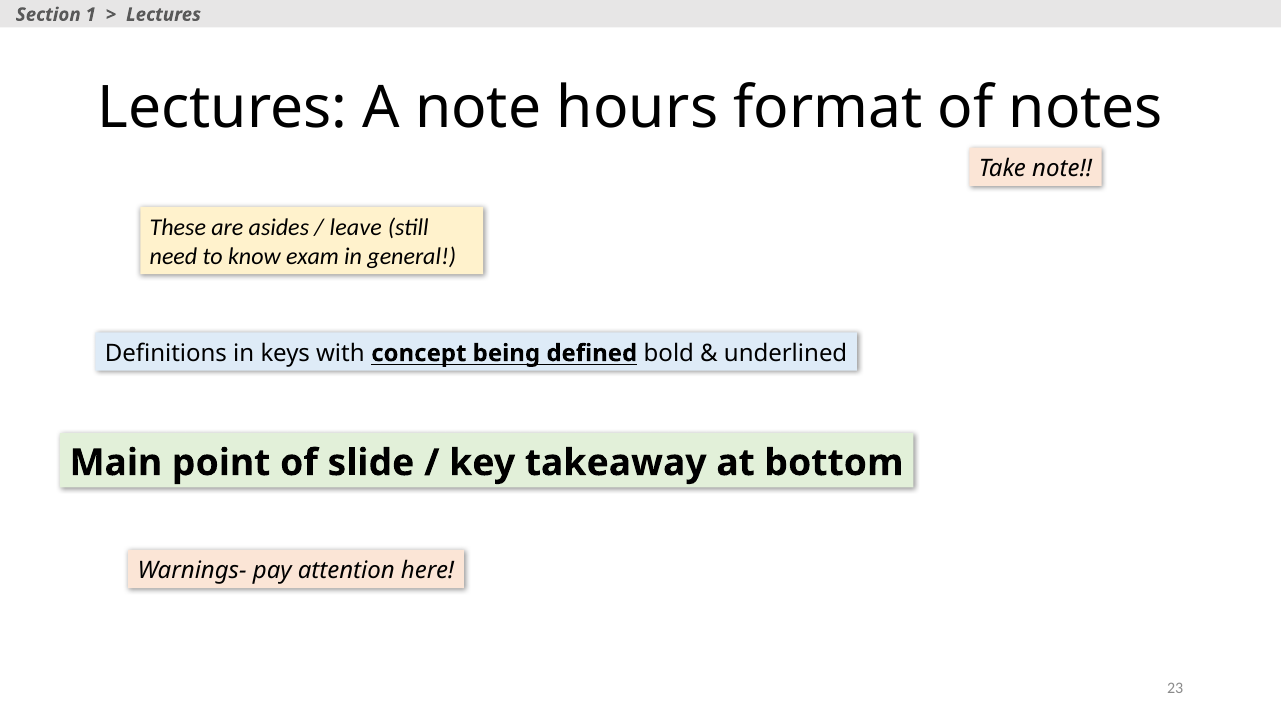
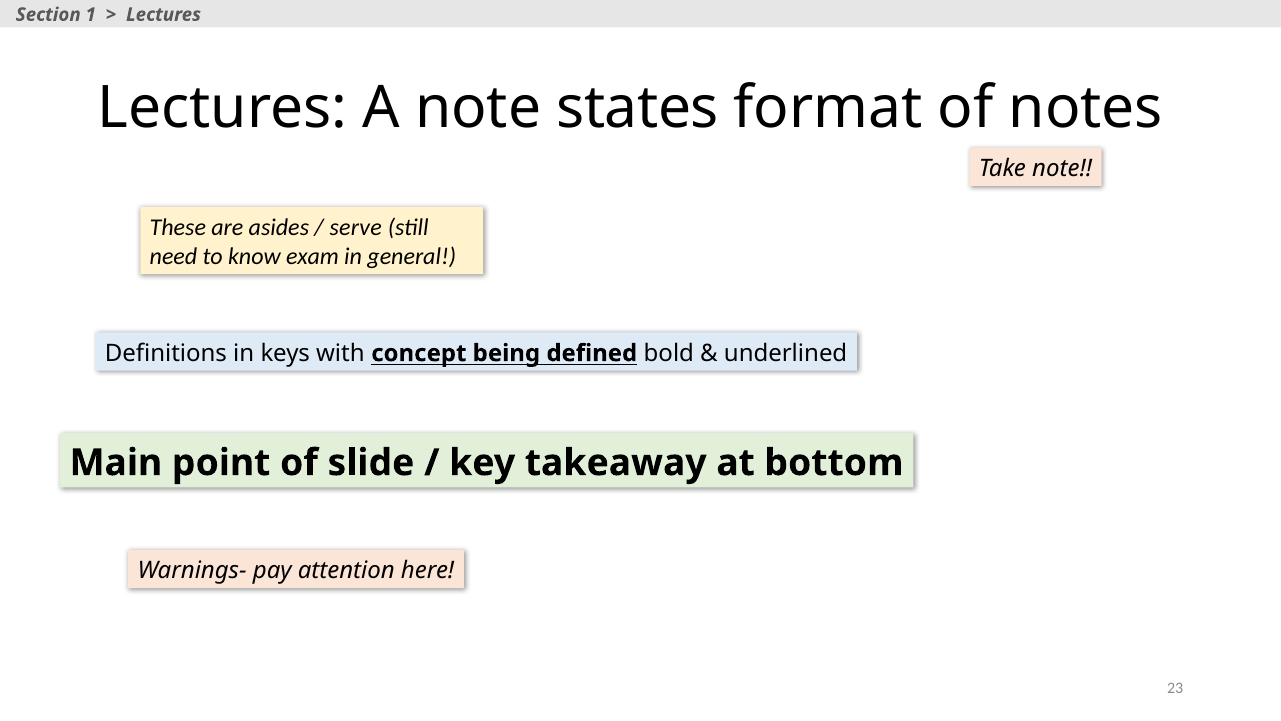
hours: hours -> states
leave: leave -> serve
